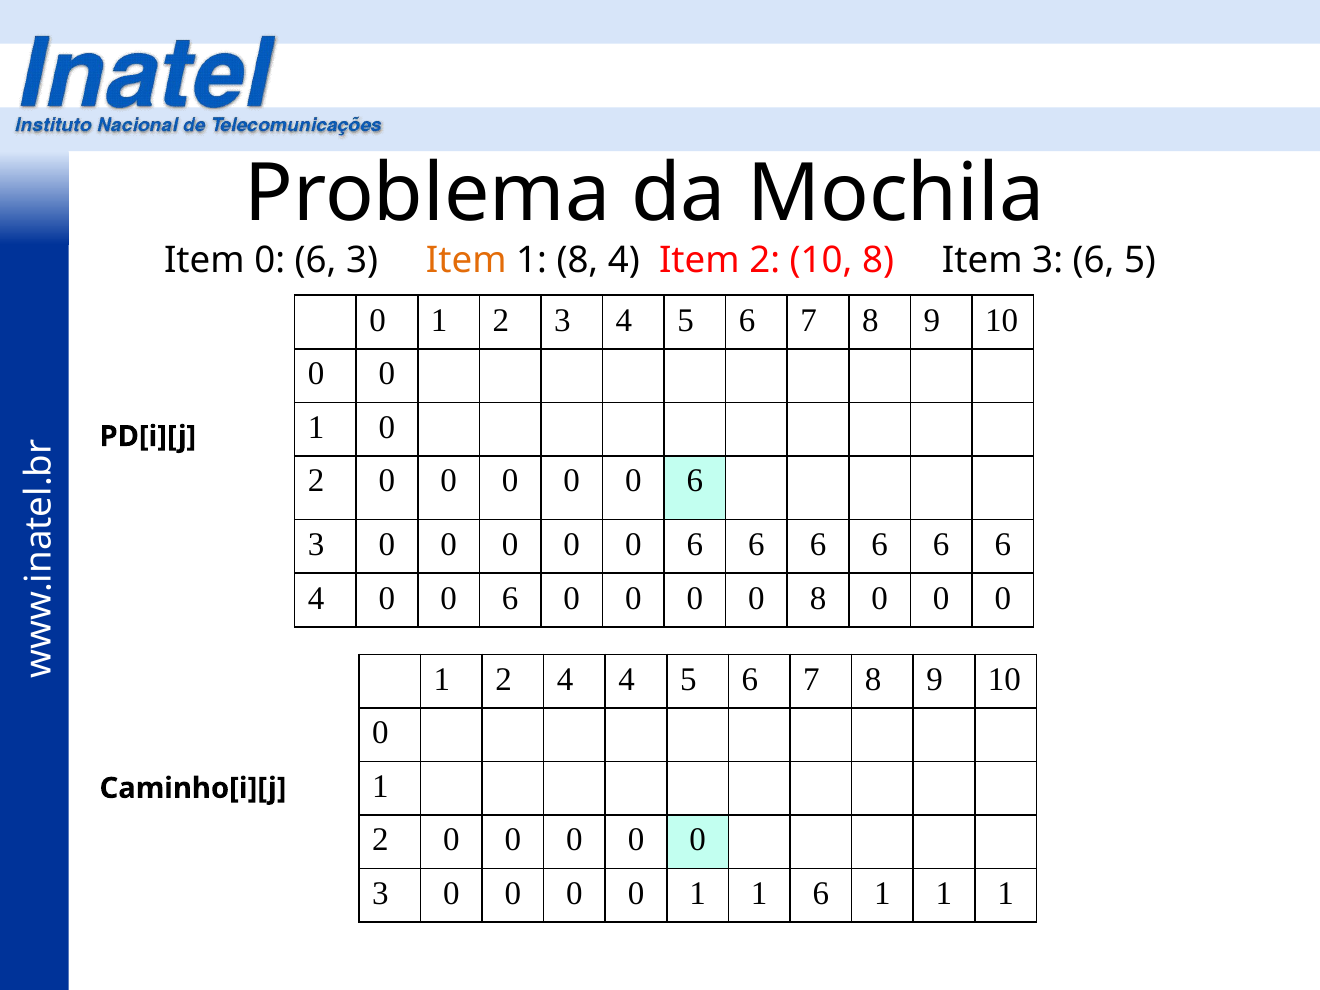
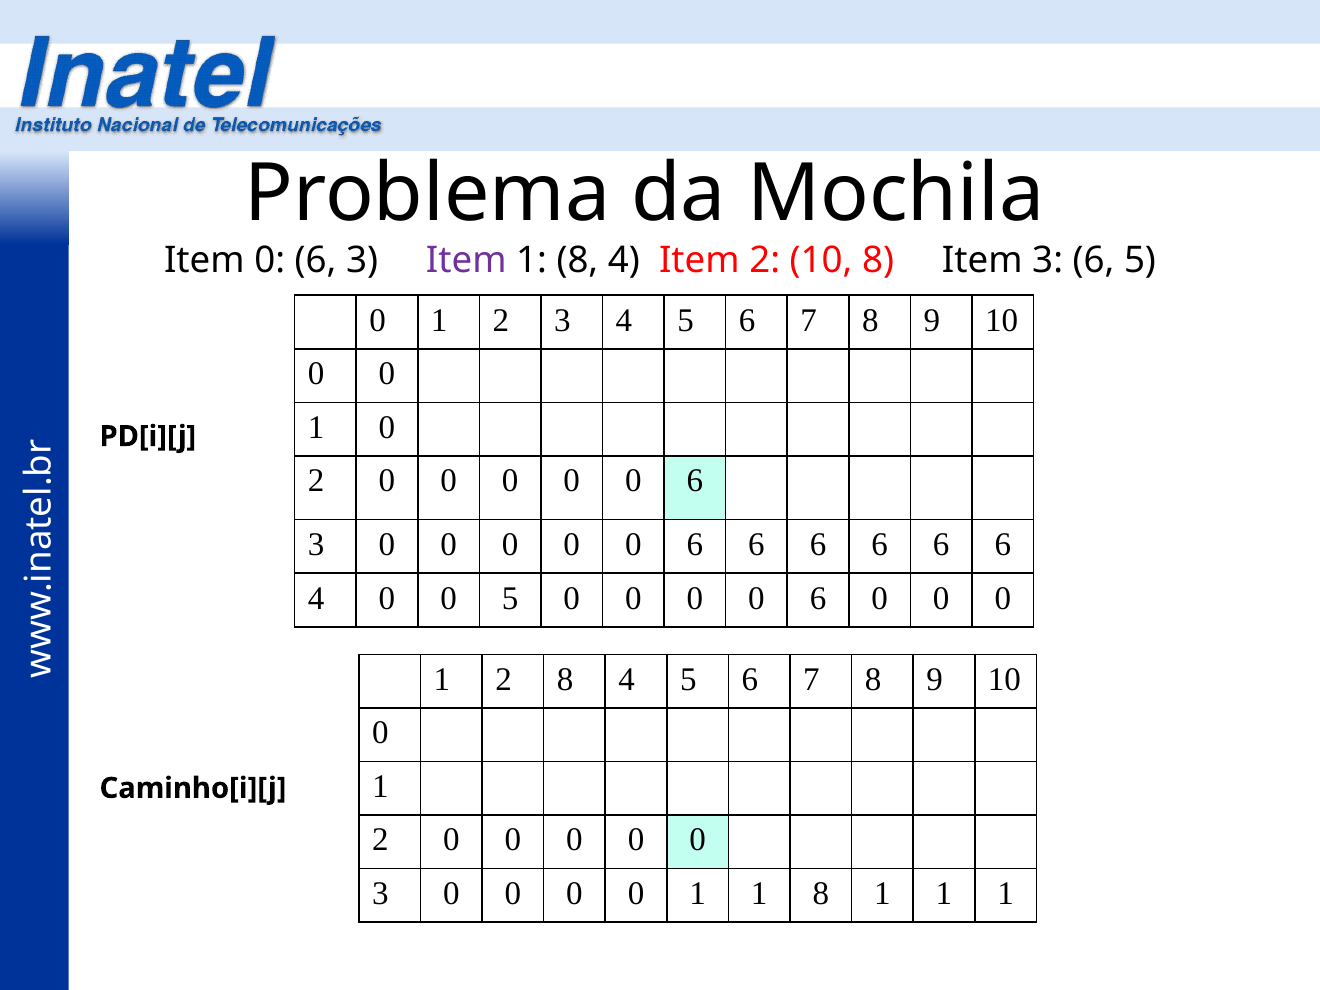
Item at (466, 260) colour: orange -> purple
4 0 0 6: 6 -> 5
8 at (818, 598): 8 -> 6
2 4: 4 -> 8
1 1 6: 6 -> 8
